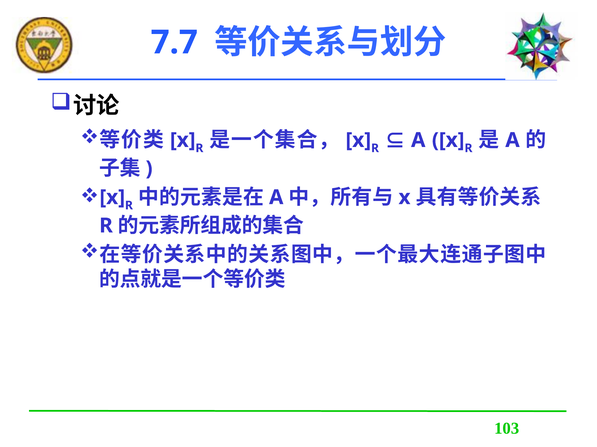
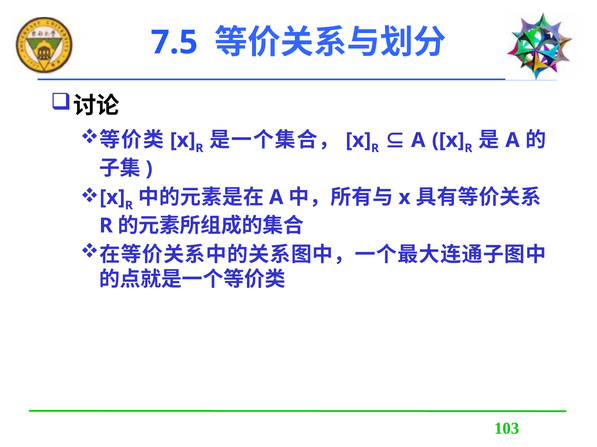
7.7: 7.7 -> 7.5
